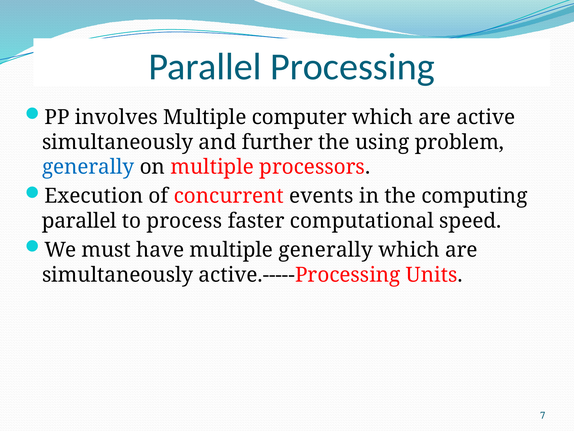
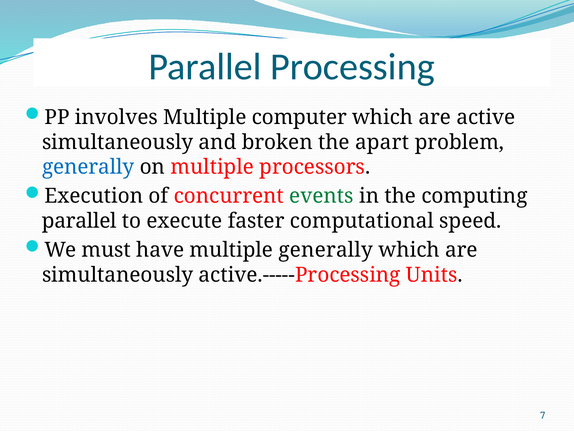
further: further -> broken
using: using -> apart
events colour: black -> green
process: process -> execute
